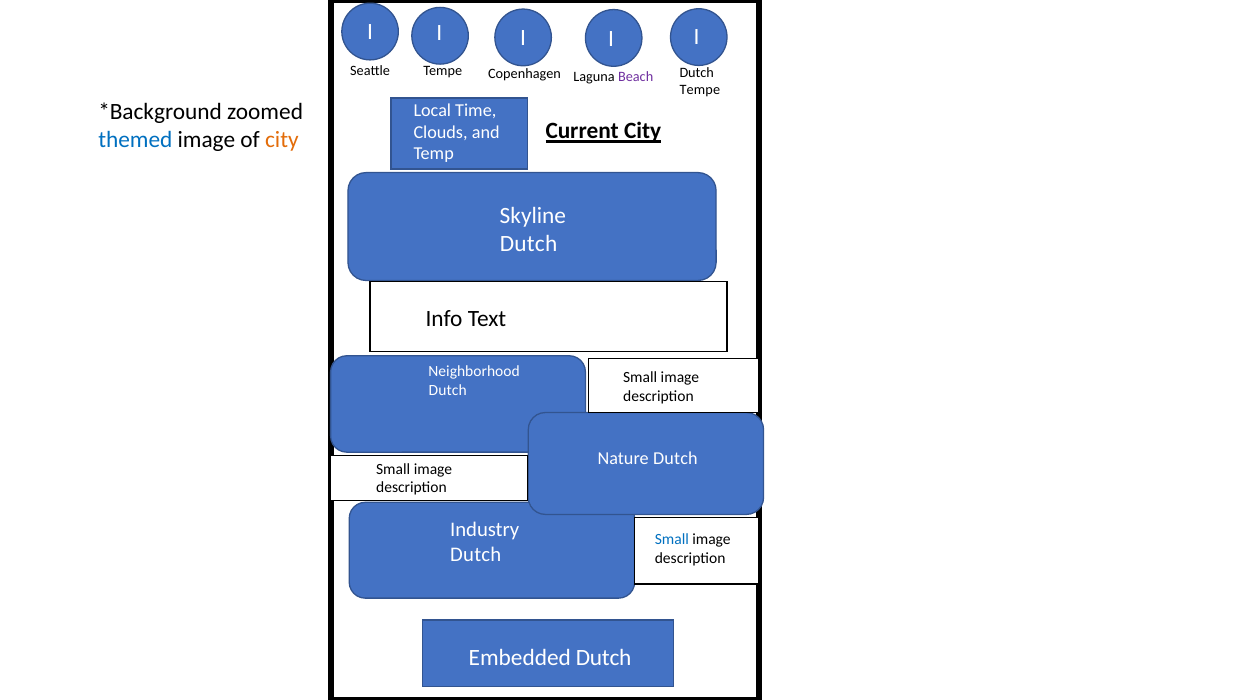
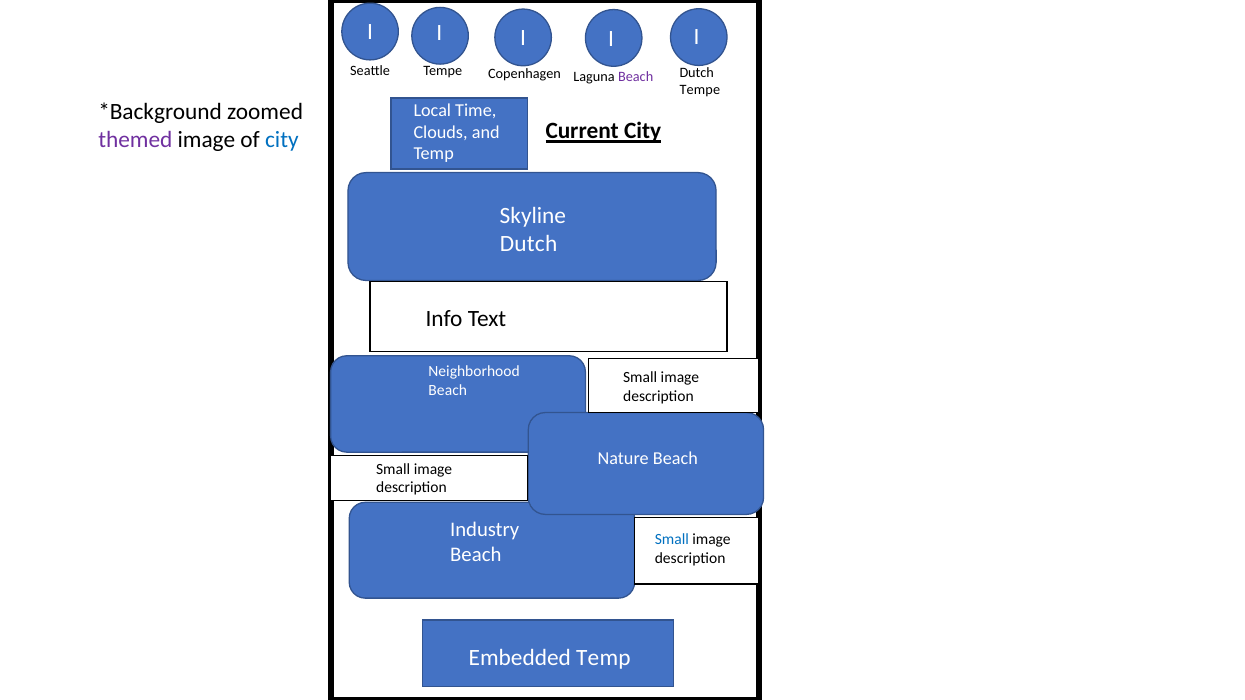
themed colour: blue -> purple
city at (282, 140) colour: orange -> blue
Dutch at (448, 391): Dutch -> Beach
Nature Dutch: Dutch -> Beach
Dutch at (476, 555): Dutch -> Beach
Embedded Dutch: Dutch -> Temp
